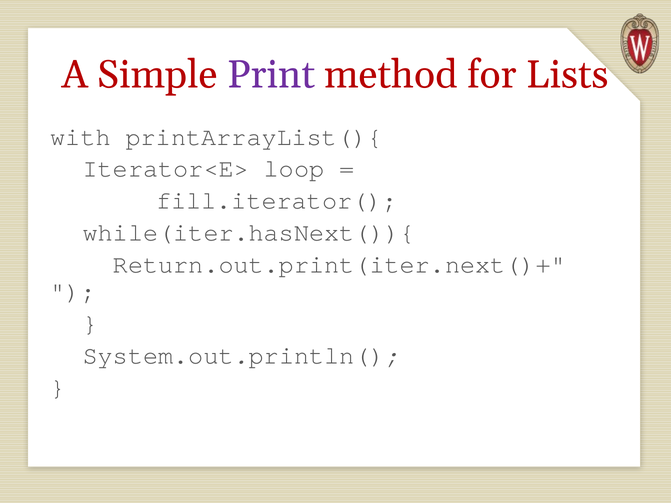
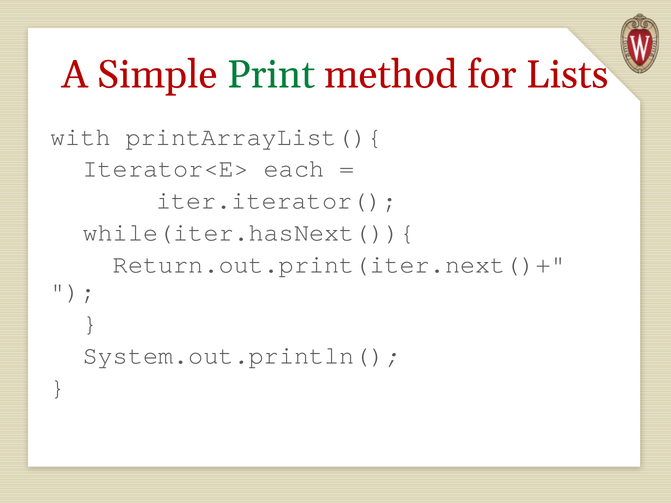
Print colour: purple -> green
loop: loop -> each
fill.iterator(: fill.iterator( -> iter.iterator(
